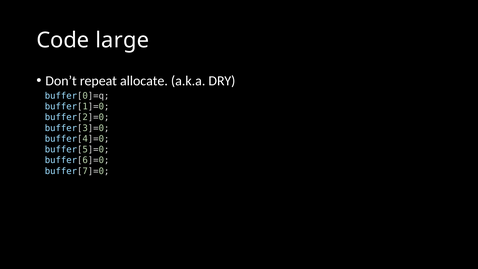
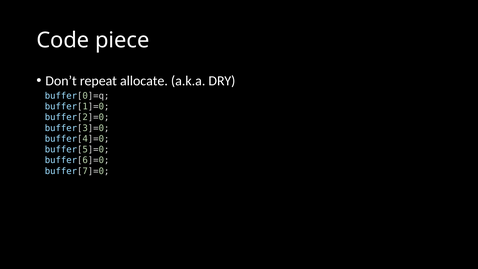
large: large -> piece
